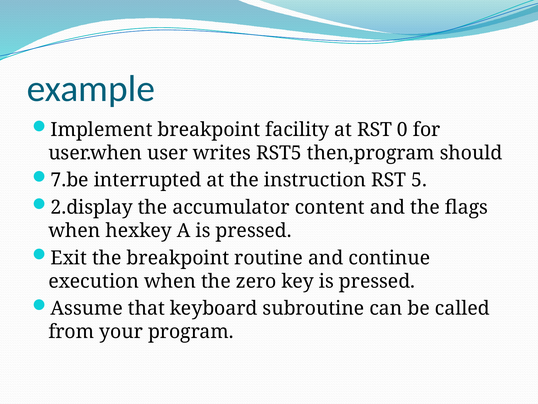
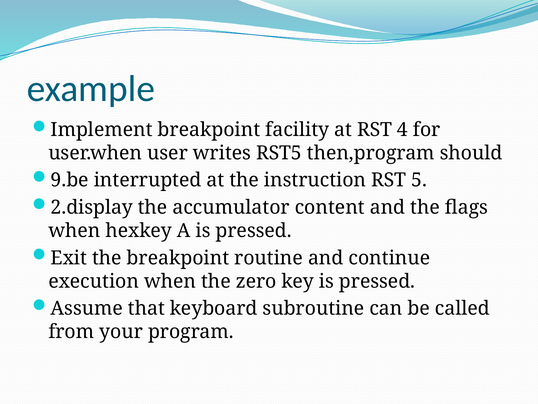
0: 0 -> 4
7.be: 7.be -> 9.be
